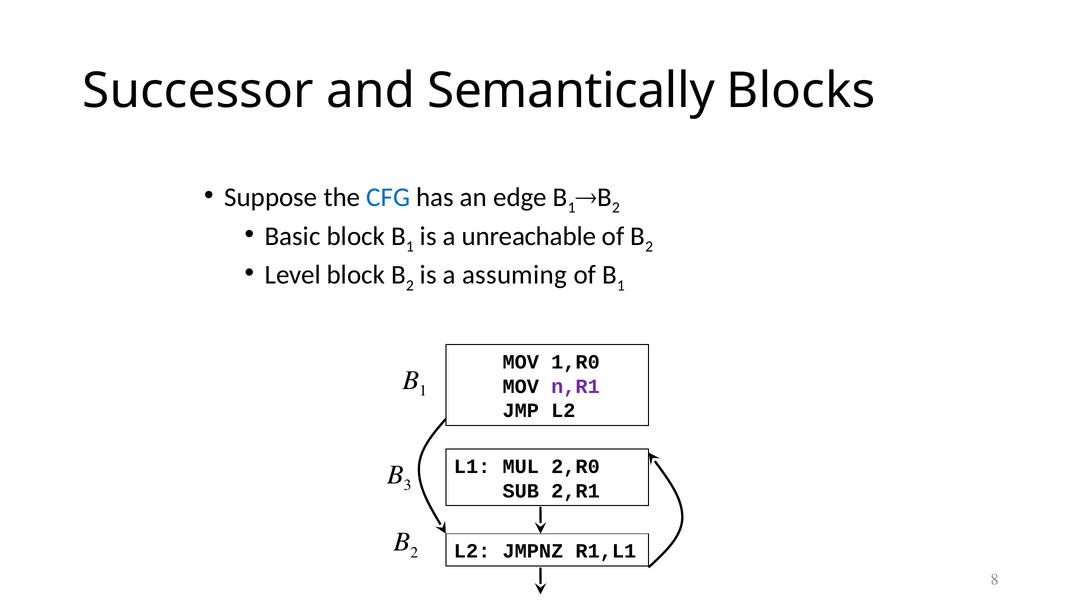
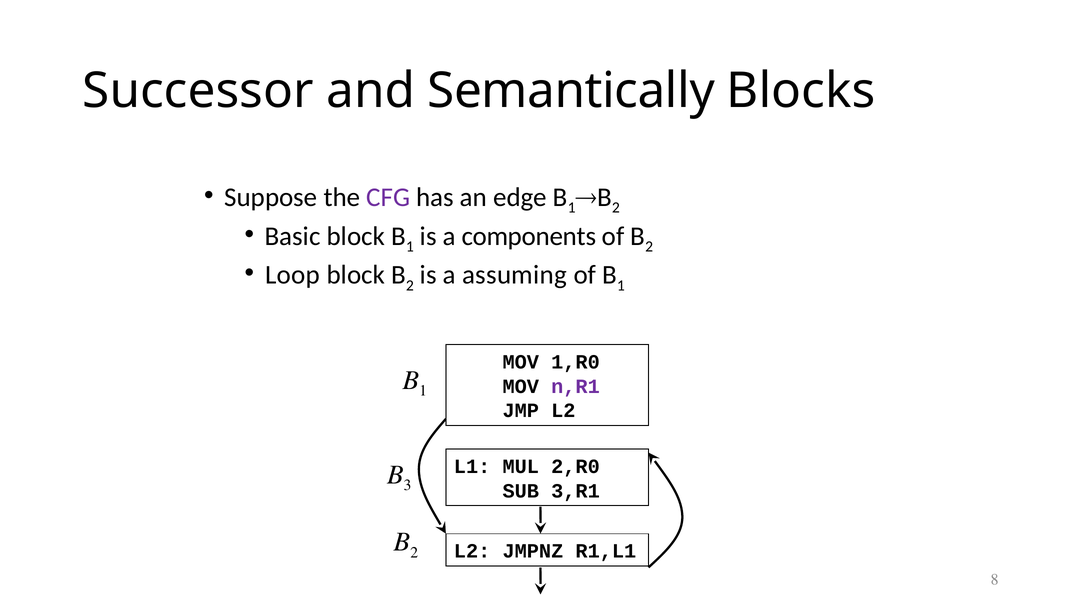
CFG colour: blue -> purple
unreachable: unreachable -> components
Level: Level -> Loop
2,R1: 2,R1 -> 3,R1
